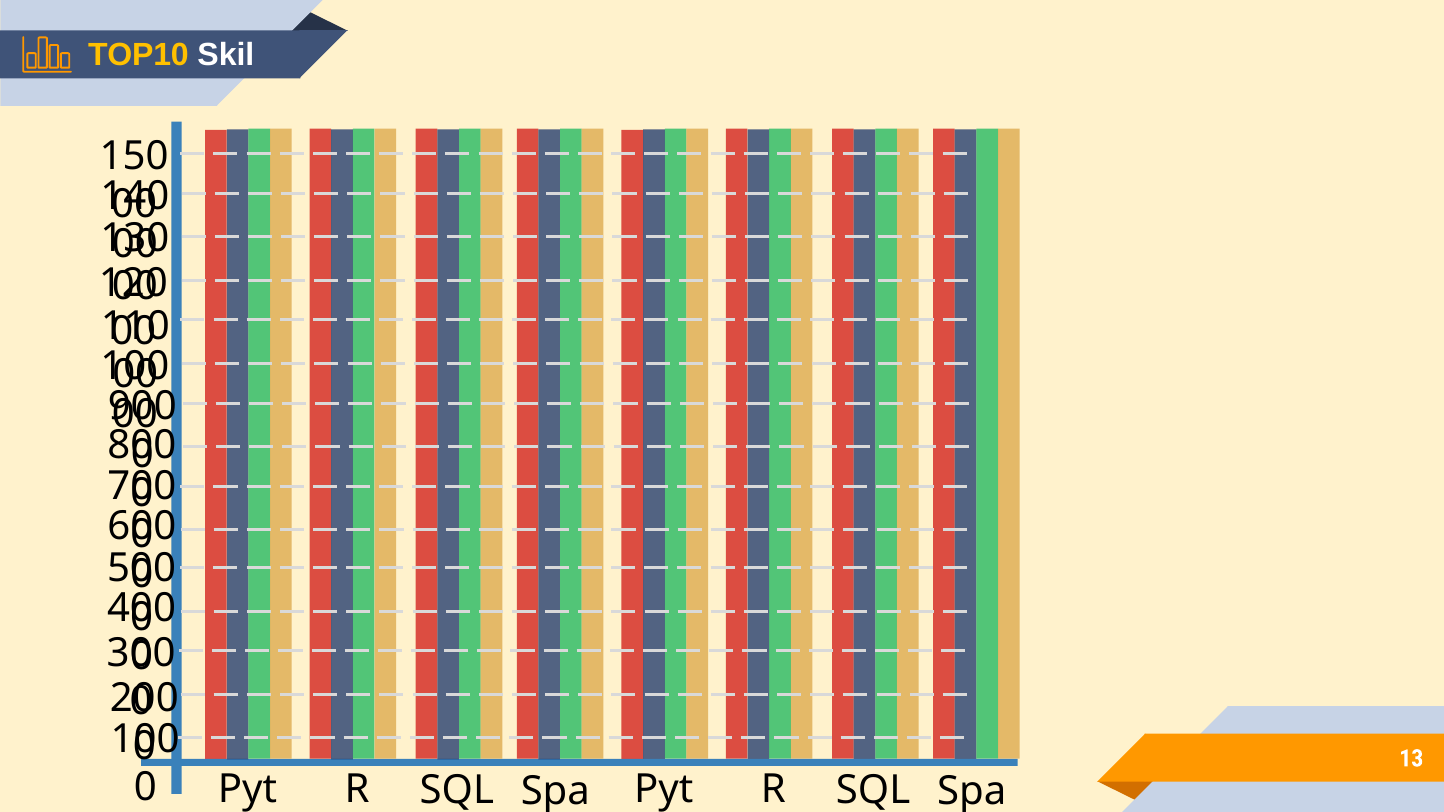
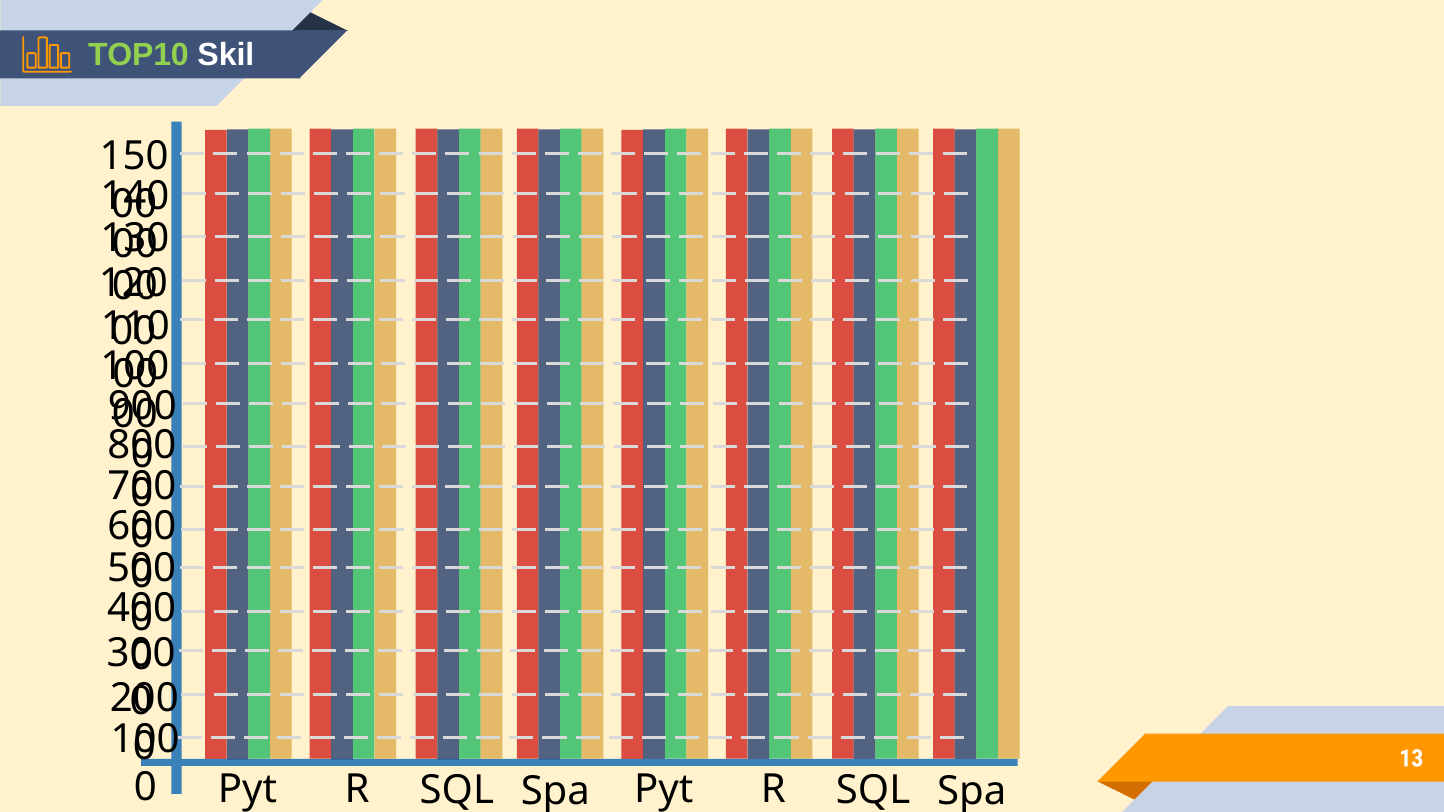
TOP10 colour: yellow -> light green
